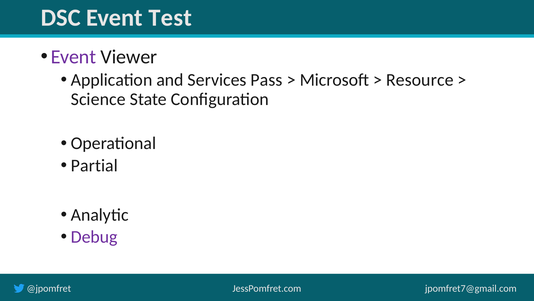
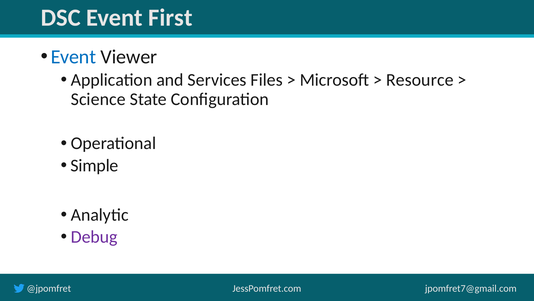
Test: Test -> First
Event at (73, 57) colour: purple -> blue
Pass: Pass -> Files
Partial: Partial -> Simple
